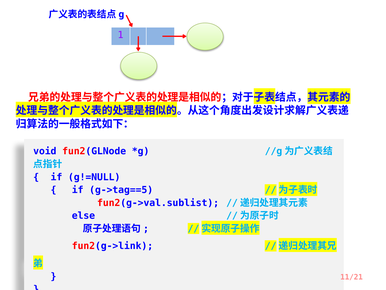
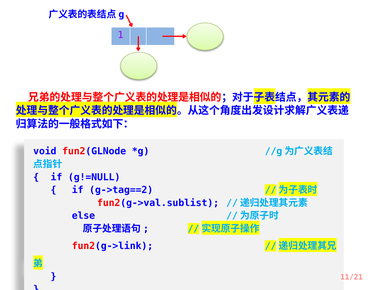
g->tag==5: g->tag==5 -> g->tag==2
